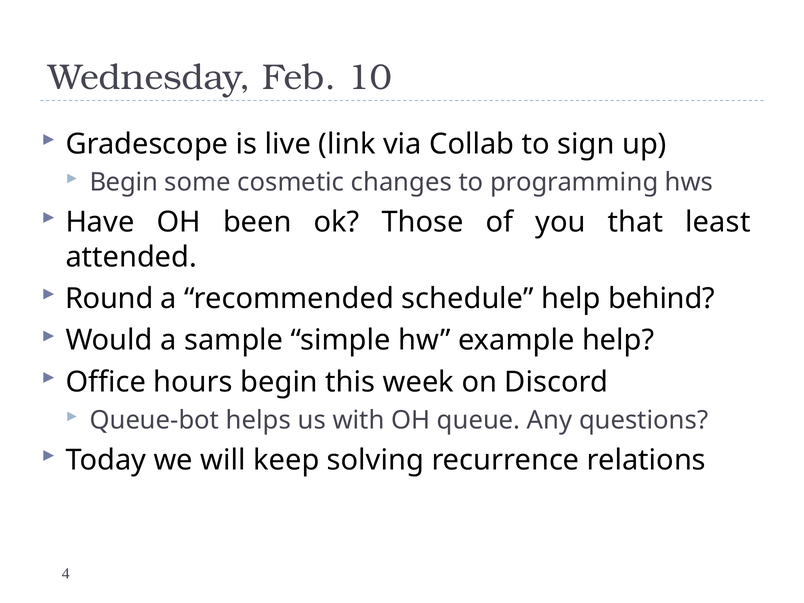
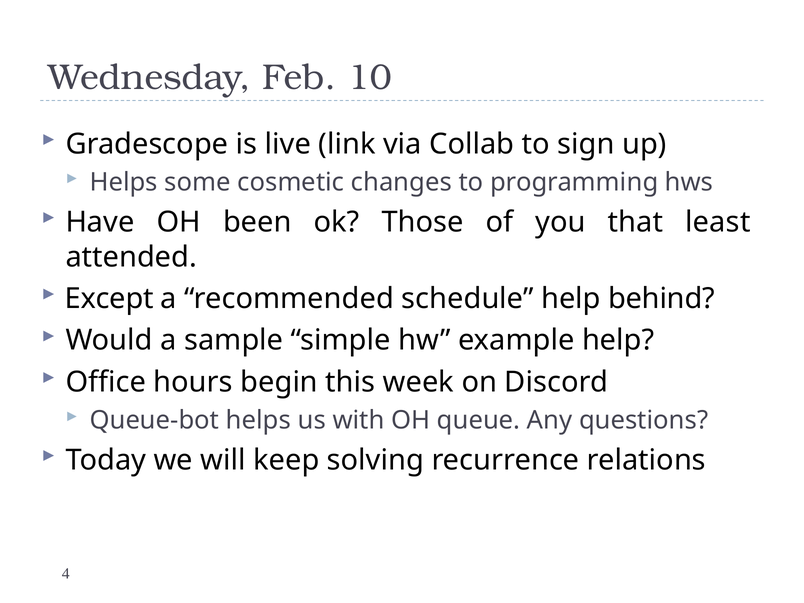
Begin at (124, 182): Begin -> Helps
Round: Round -> Except
